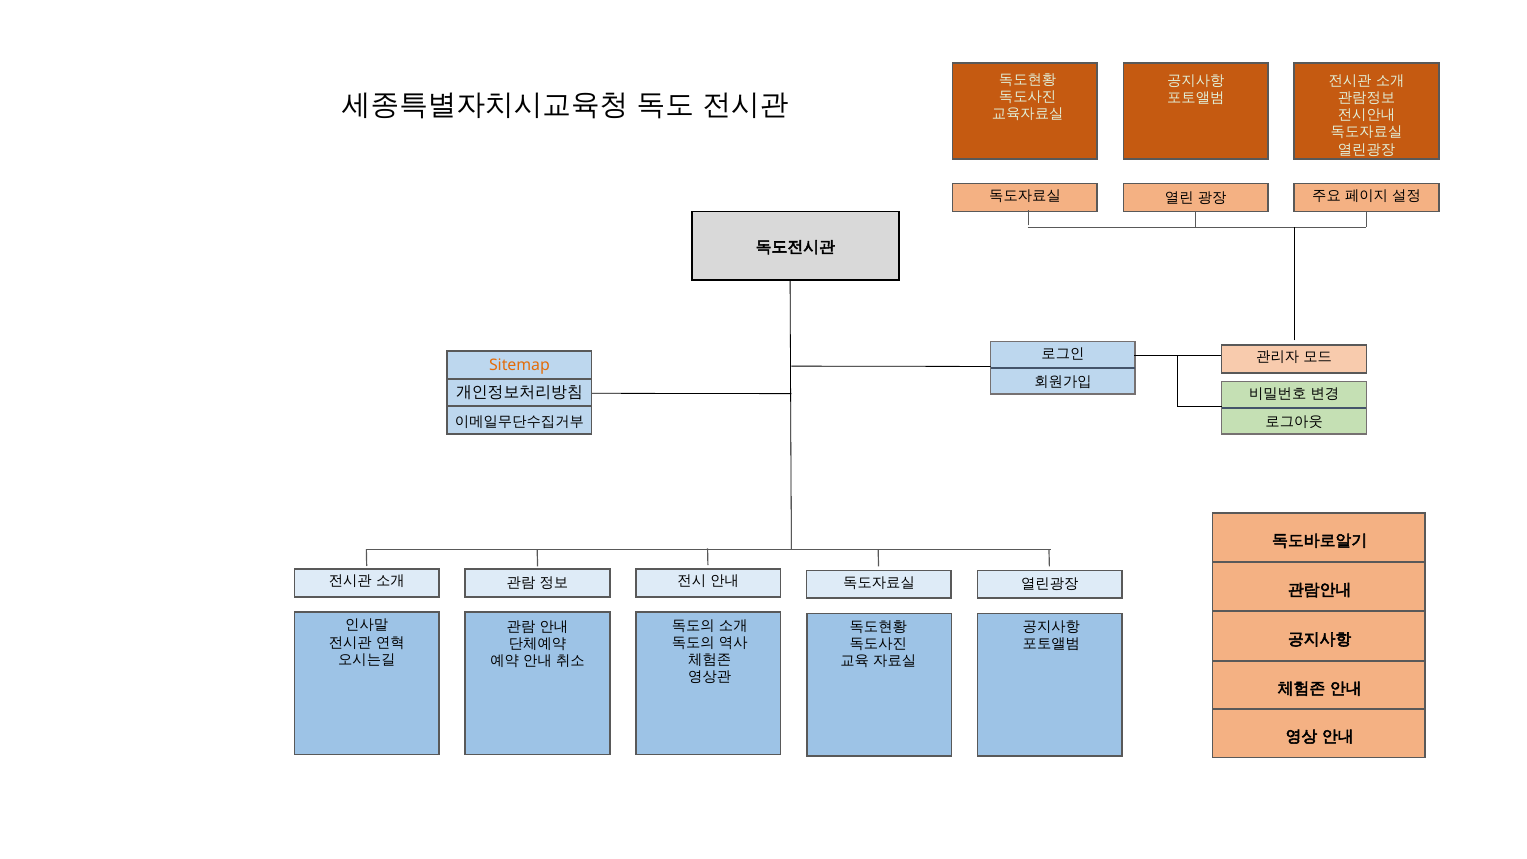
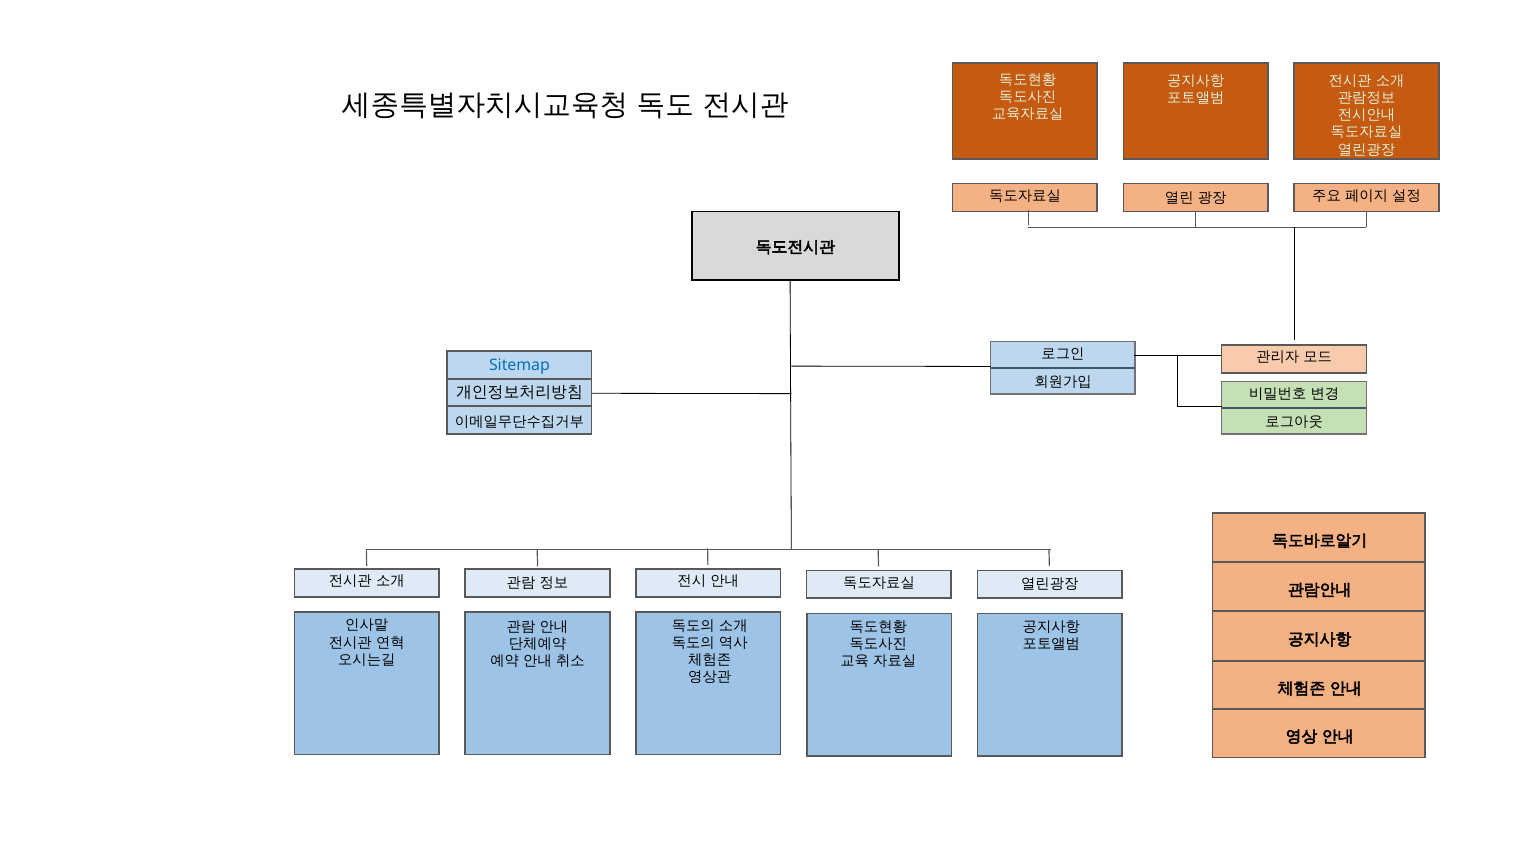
Sitemap colour: orange -> blue
